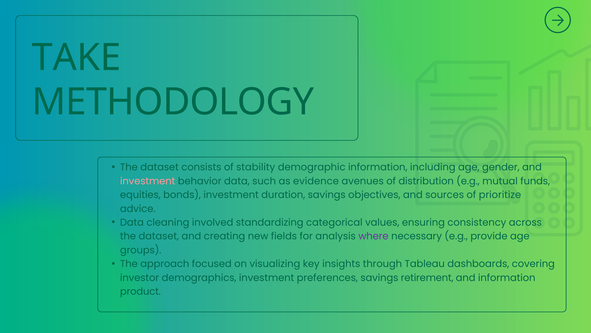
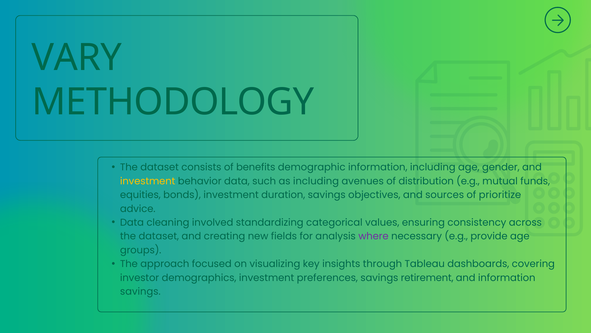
TAKE: TAKE -> VARY
stability: stability -> benefits
investment at (148, 181) colour: pink -> yellow
as evidence: evidence -> including
product at (140, 291): product -> savings
